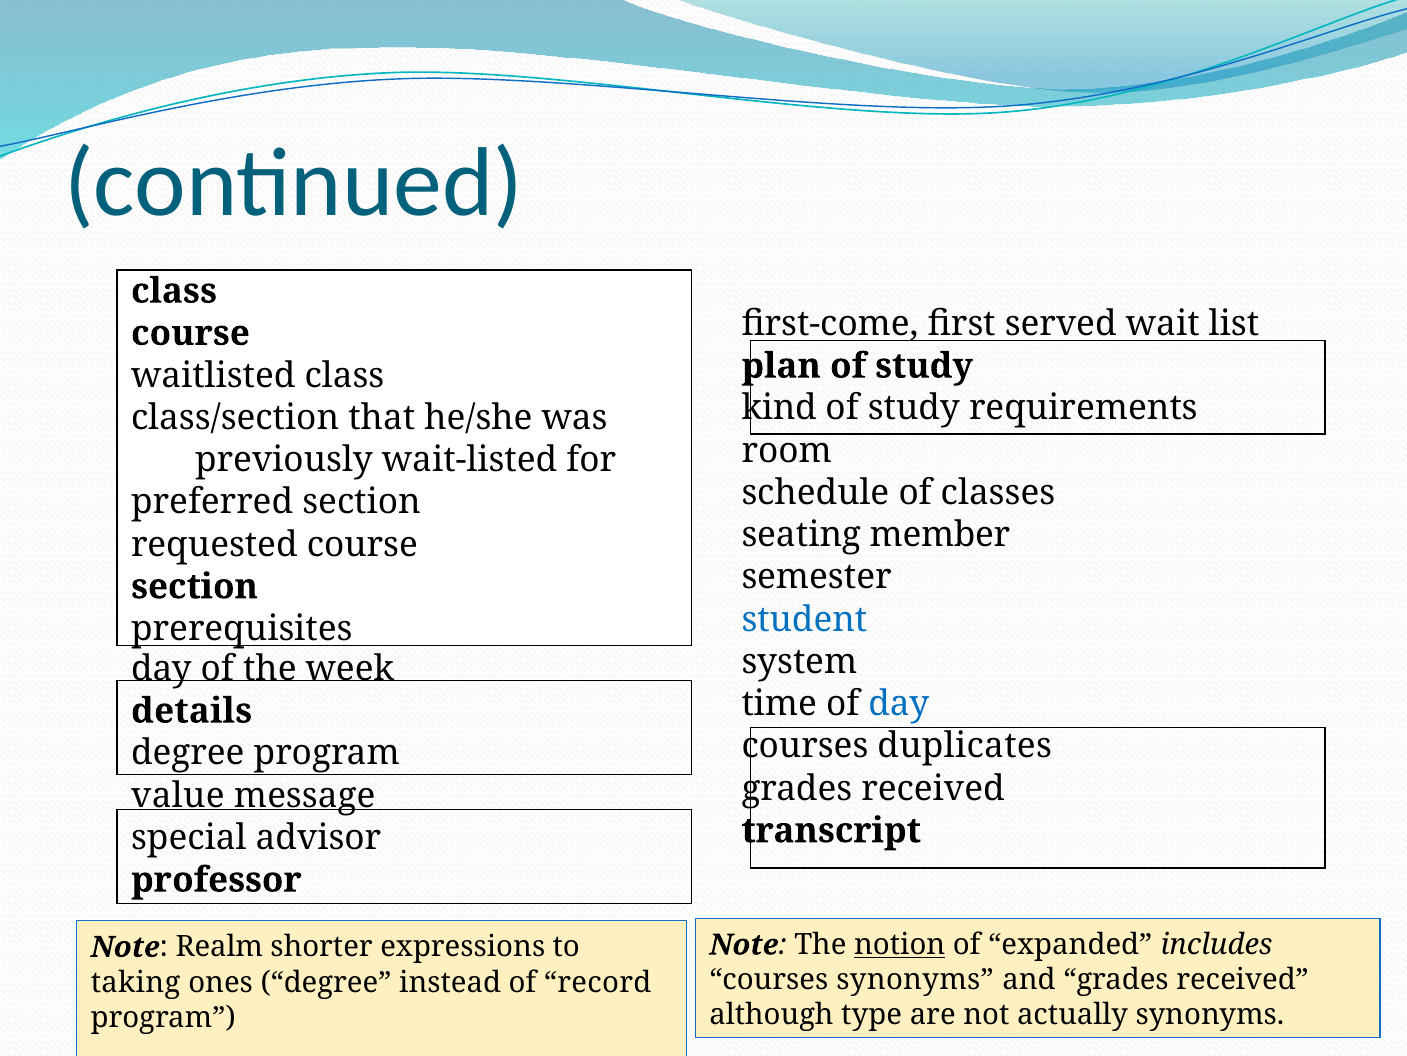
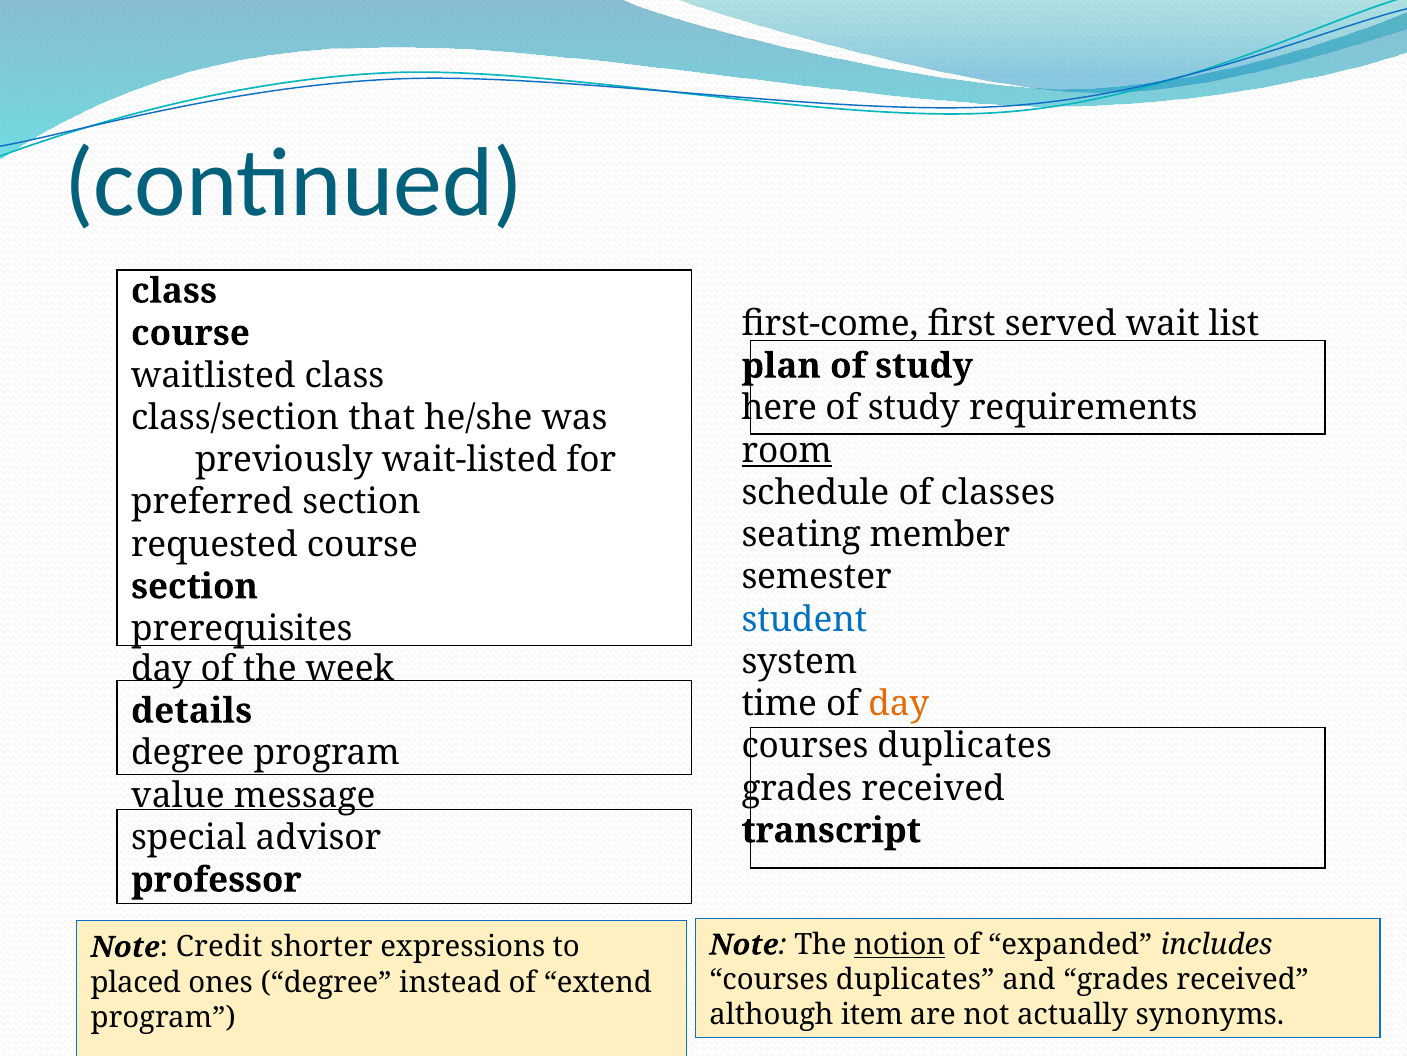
kind: kind -> here
room underline: none -> present
day at (899, 703) colour: blue -> orange
Realm: Realm -> Credit
synonyms at (915, 979): synonyms -> duplicates
taking: taking -> placed
record: record -> extend
type: type -> item
